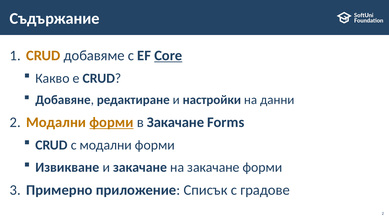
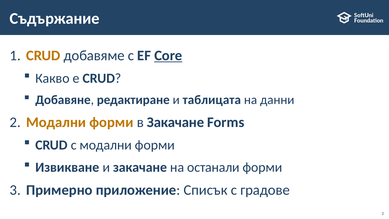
настройки: настройки -> таблицата
форми at (111, 122) underline: present -> none
на закачане: закачане -> останали
